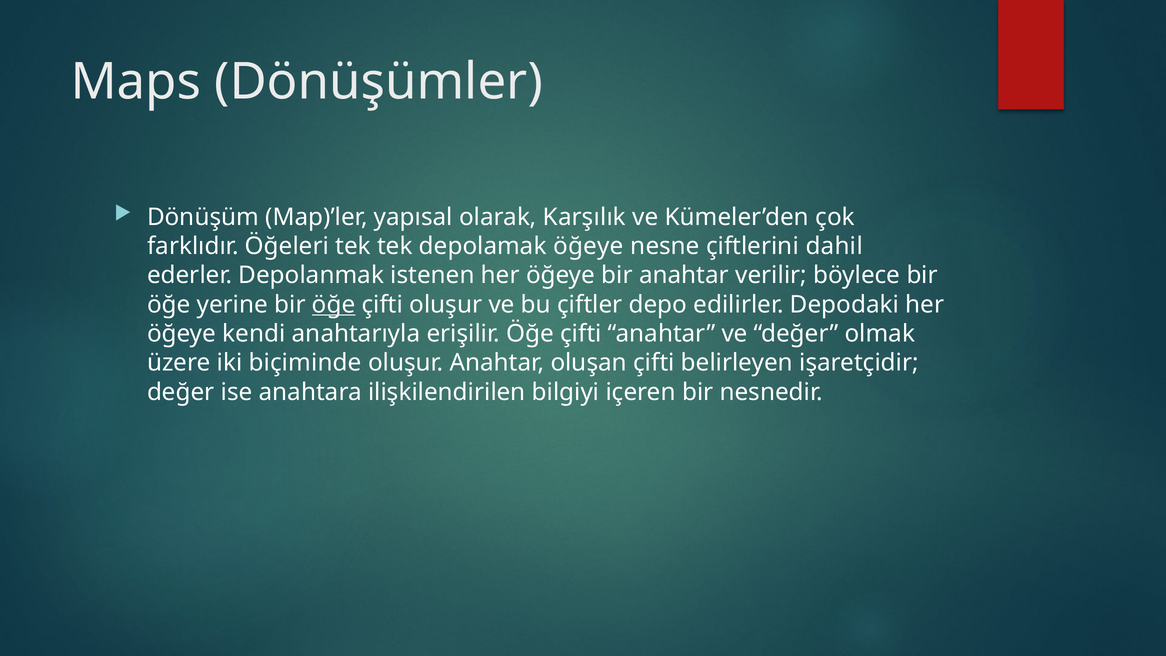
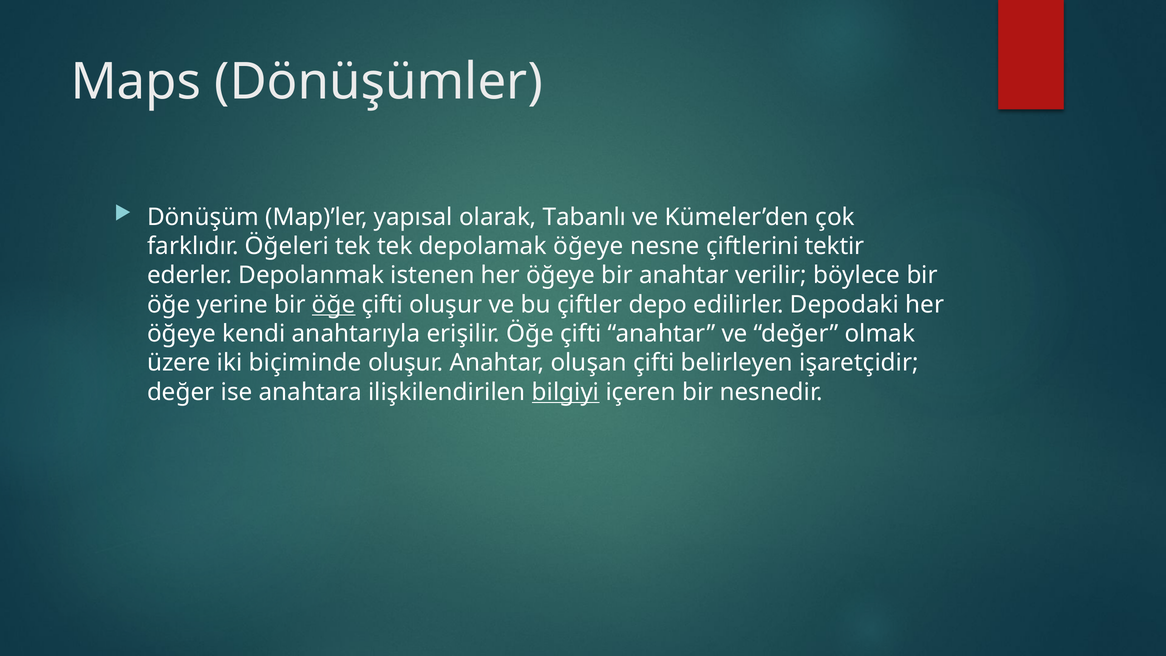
Karşılık: Karşılık -> Tabanlı
dahil: dahil -> tektir
bilgiyi underline: none -> present
